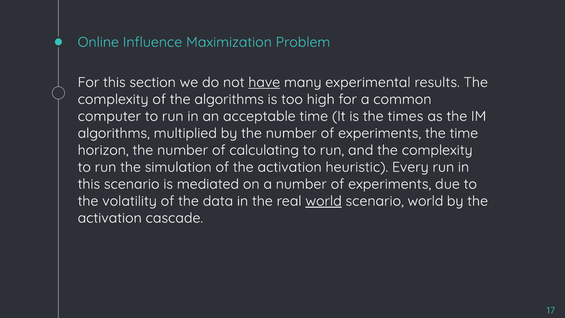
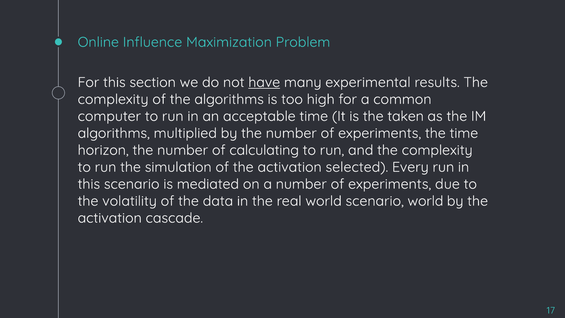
times: times -> taken
heuristic: heuristic -> selected
world at (324, 201) underline: present -> none
